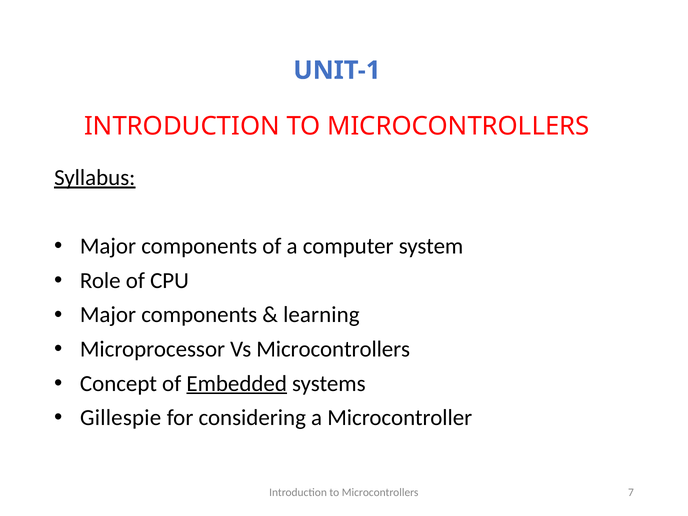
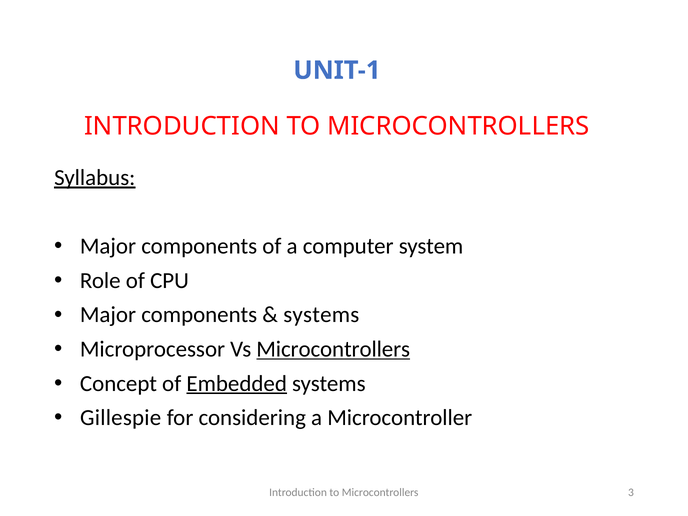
learning at (321, 315): learning -> systems
Microcontrollers at (333, 349) underline: none -> present
7: 7 -> 3
